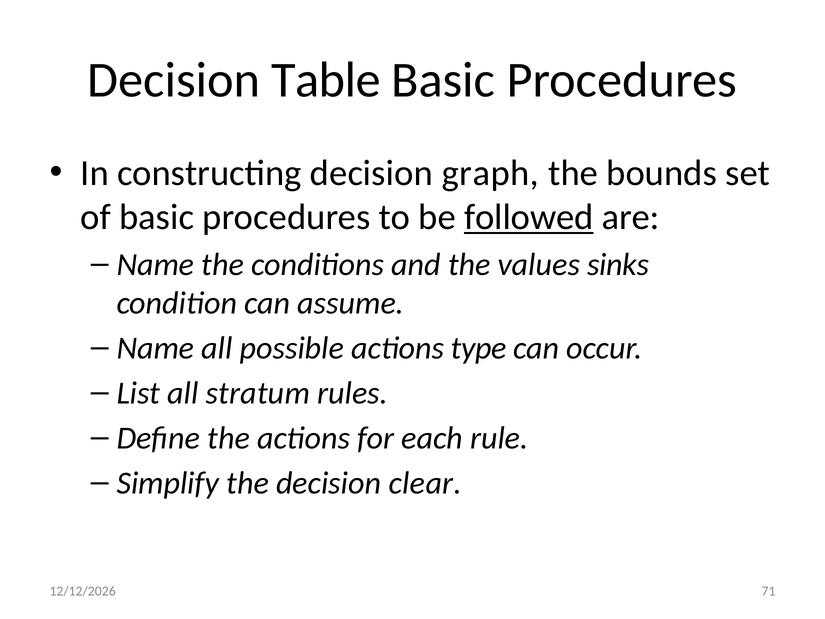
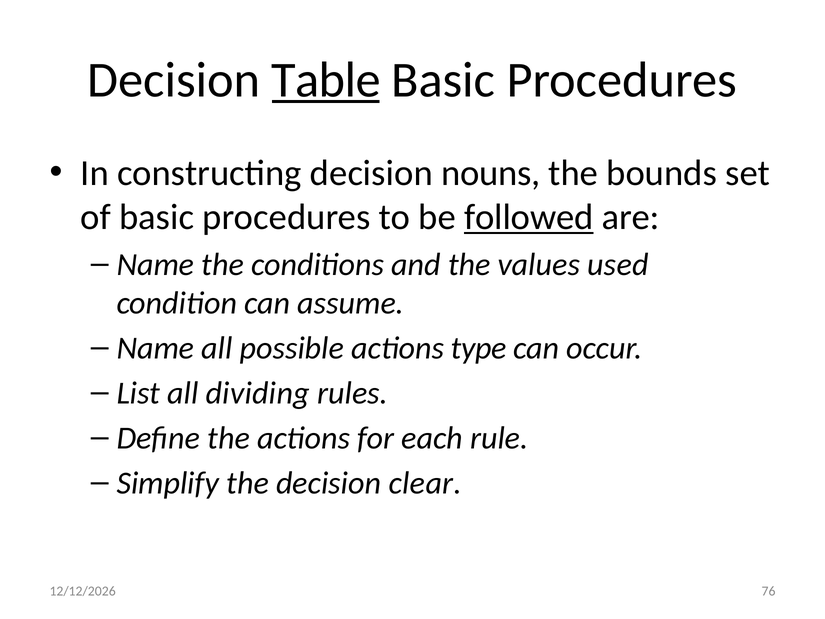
Table underline: none -> present
graph: graph -> nouns
sinks: sinks -> used
stratum: stratum -> dividing
71: 71 -> 76
